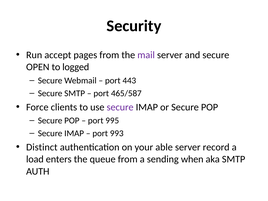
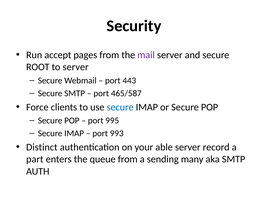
OPEN: OPEN -> ROOT
to logged: logged -> server
secure at (120, 107) colour: purple -> blue
load: load -> part
when: when -> many
